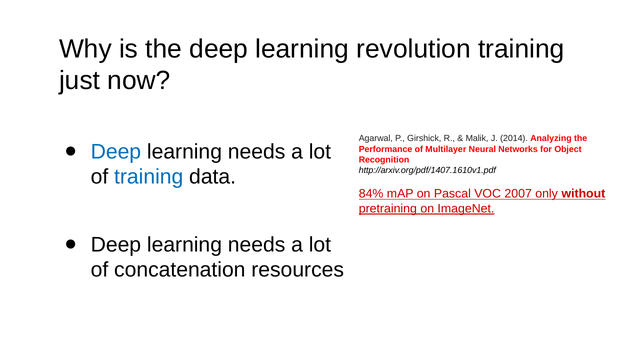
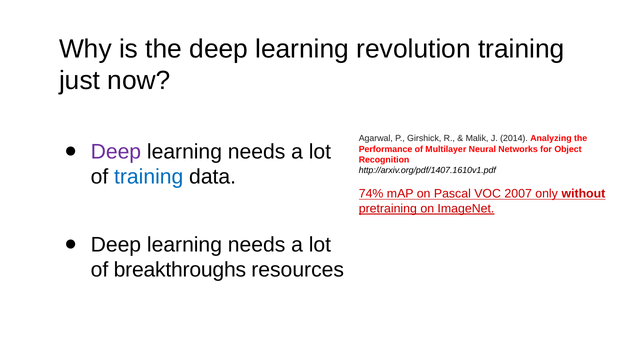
Deep at (116, 152) colour: blue -> purple
84%: 84% -> 74%
concatenation: concatenation -> breakthroughs
